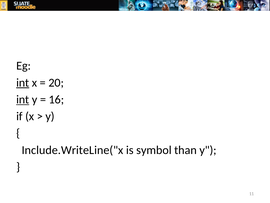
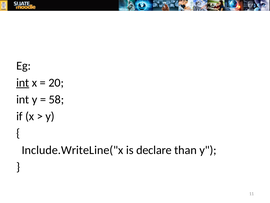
int at (23, 99) underline: present -> none
16: 16 -> 58
symbol: symbol -> declare
